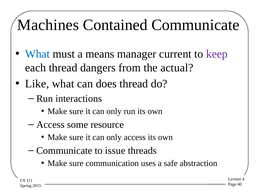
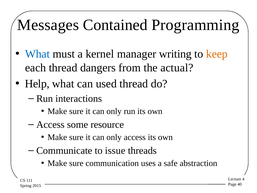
Machines: Machines -> Messages
Contained Communicate: Communicate -> Programming
means: means -> kernel
current: current -> writing
keep colour: purple -> orange
Like: Like -> Help
does: does -> used
